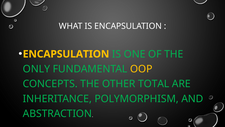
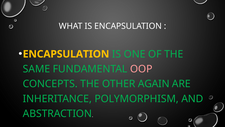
ONLY: ONLY -> SAME
OOP colour: yellow -> pink
TOTAL: TOTAL -> AGAIN
